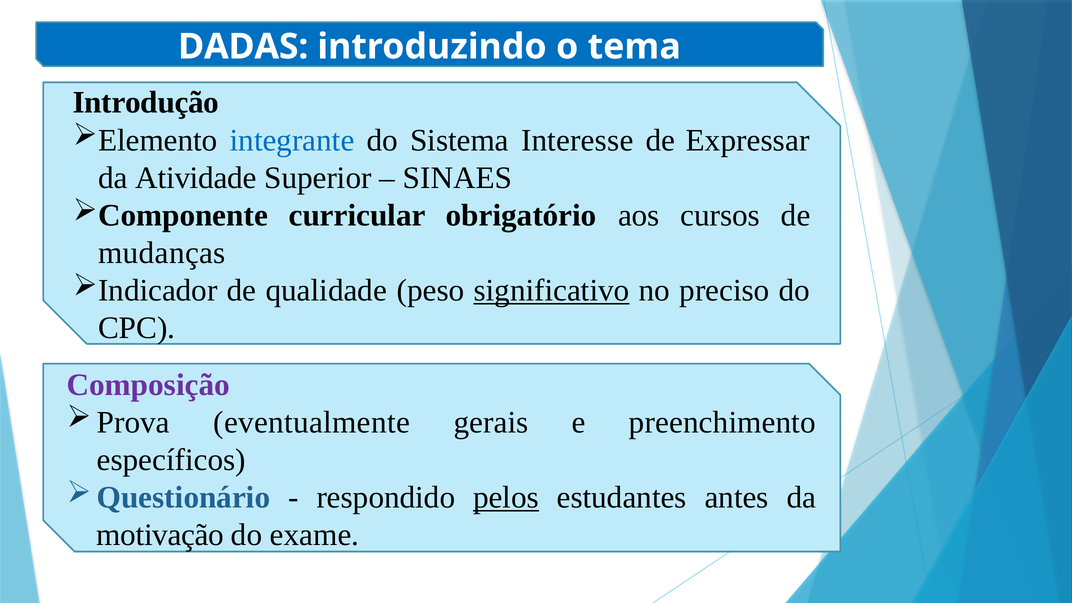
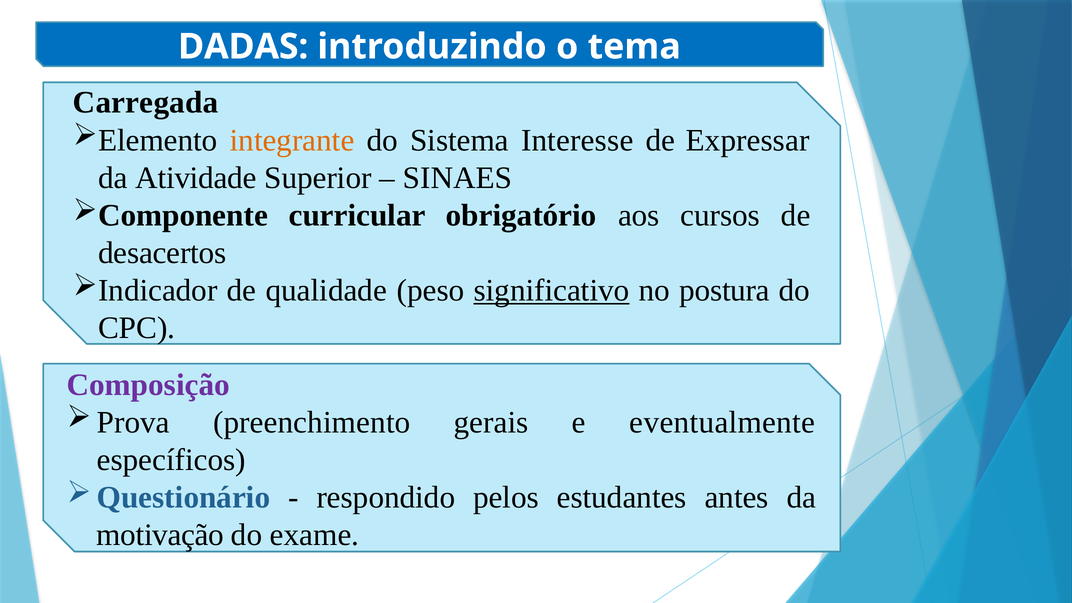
Introdução: Introdução -> Carregada
integrante colour: blue -> orange
mudanças: mudanças -> desacertos
preciso: preciso -> postura
eventualmente: eventualmente -> preenchimento
preenchimento: preenchimento -> eventualmente
pelos underline: present -> none
